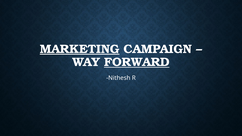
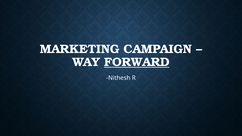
MARKETING underline: present -> none
